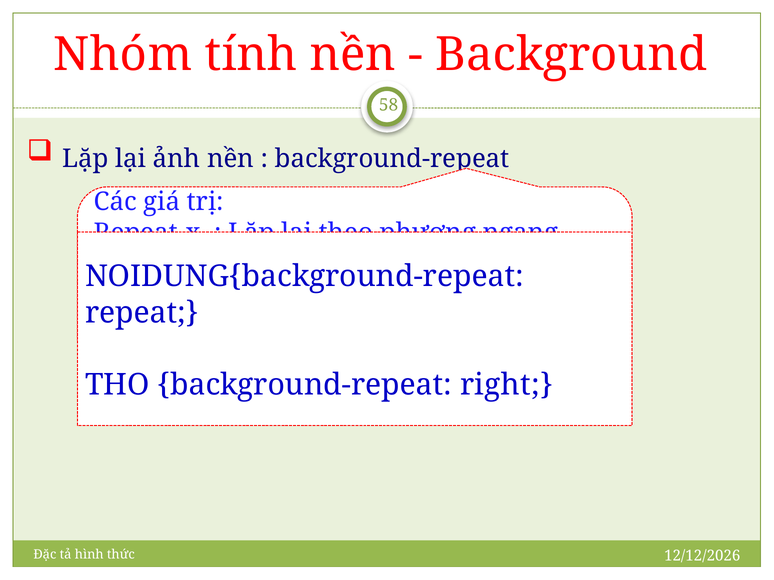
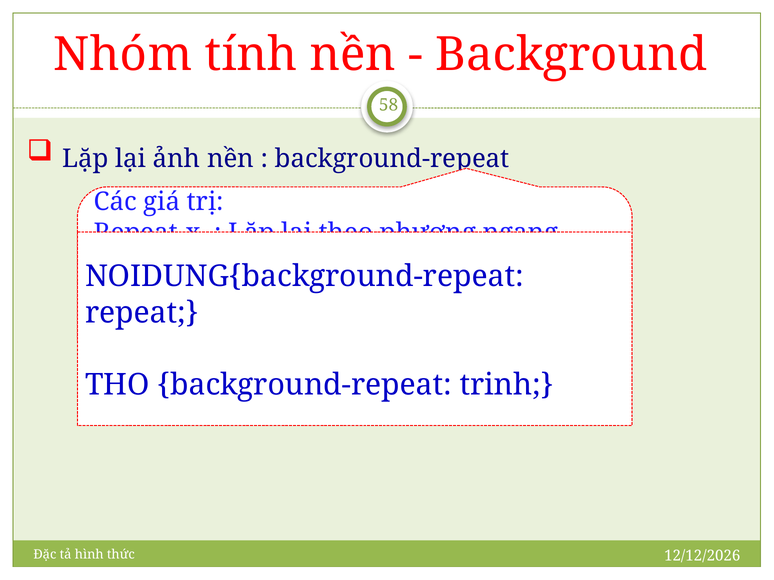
right: right -> trinh
